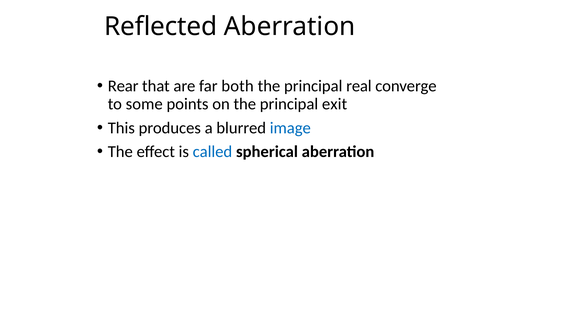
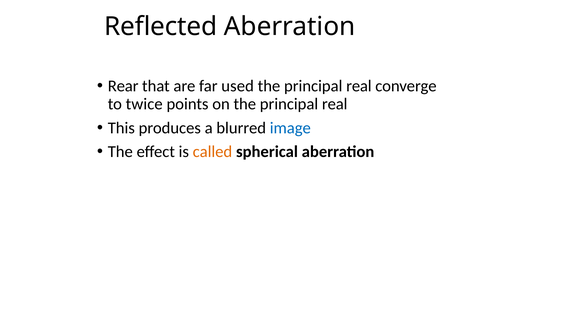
both: both -> used
some: some -> twice
on the principal exit: exit -> real
called colour: blue -> orange
